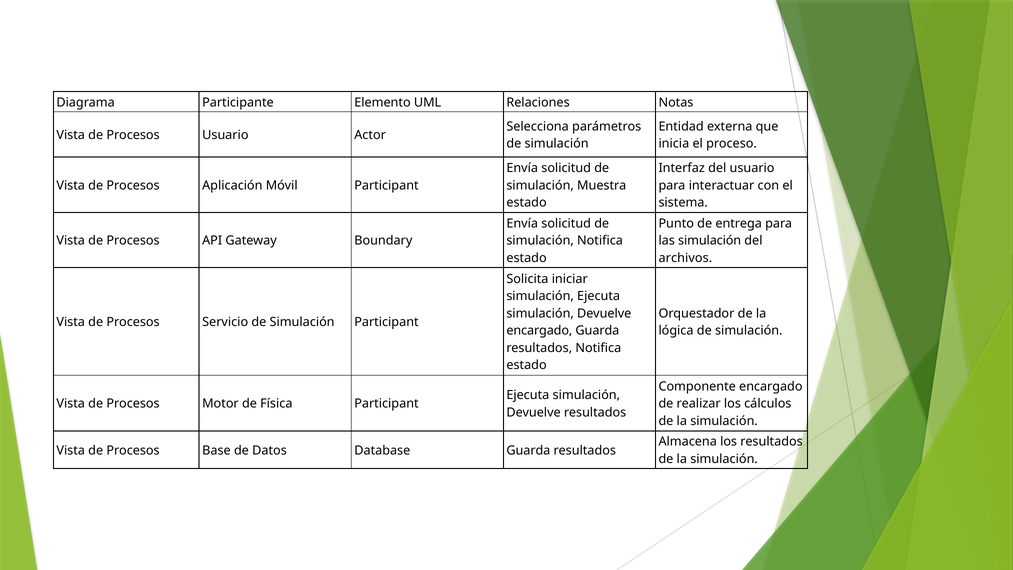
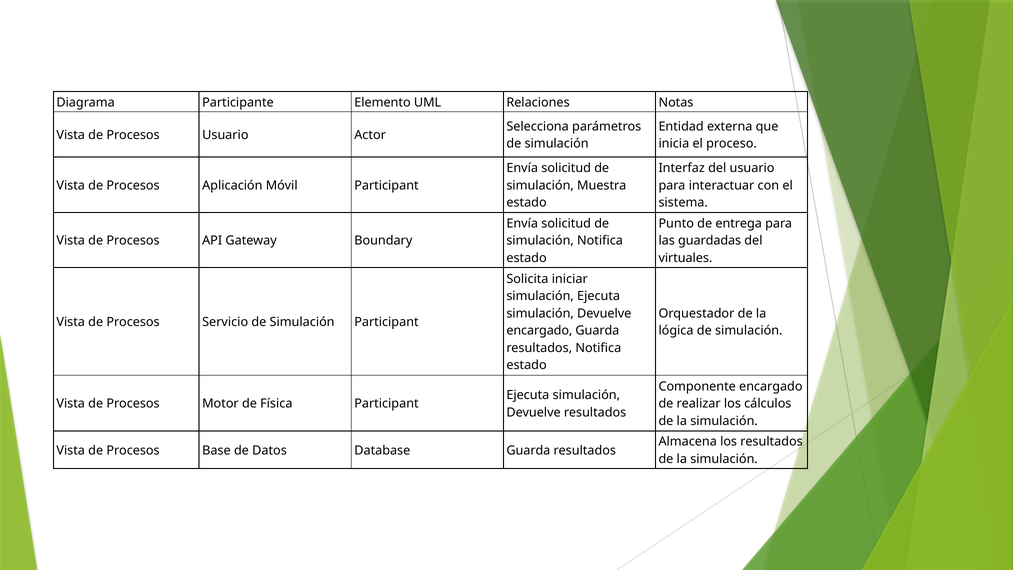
las simulación: simulación -> guardadas
archivos: archivos -> virtuales
